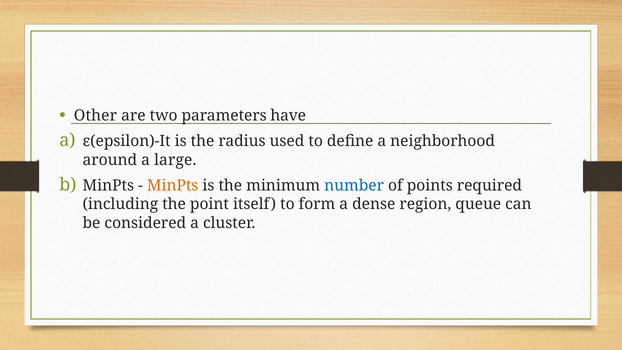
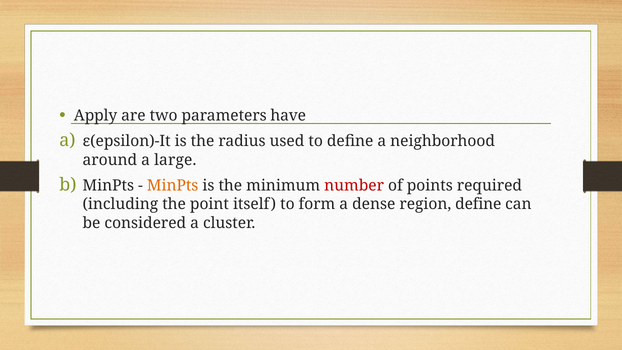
Other: Other -> Apply
number colour: blue -> red
region queue: queue -> define
